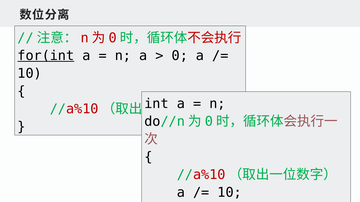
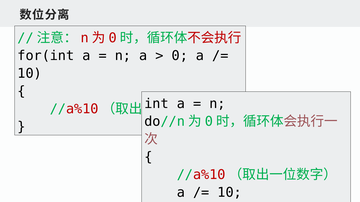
for(int underline: present -> none
